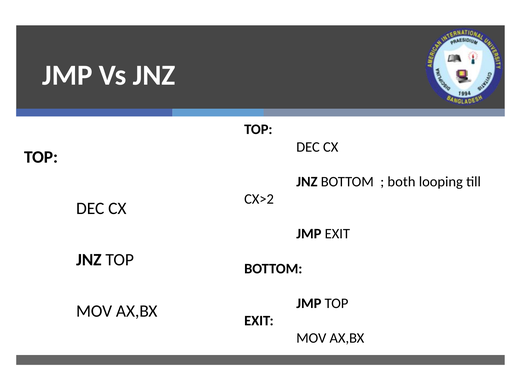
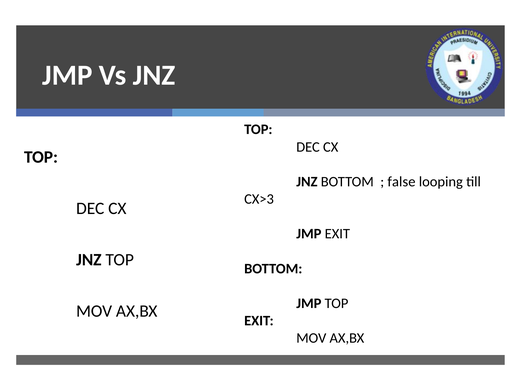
both: both -> false
CX>2: CX>2 -> CX>3
